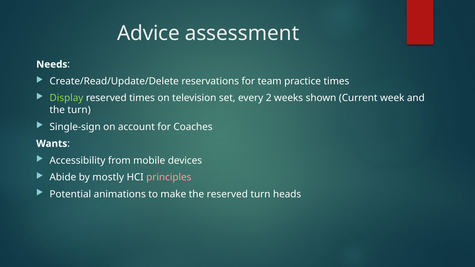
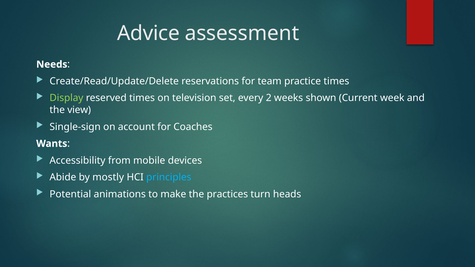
the turn: turn -> view
principles colour: pink -> light blue
the reserved: reserved -> practices
